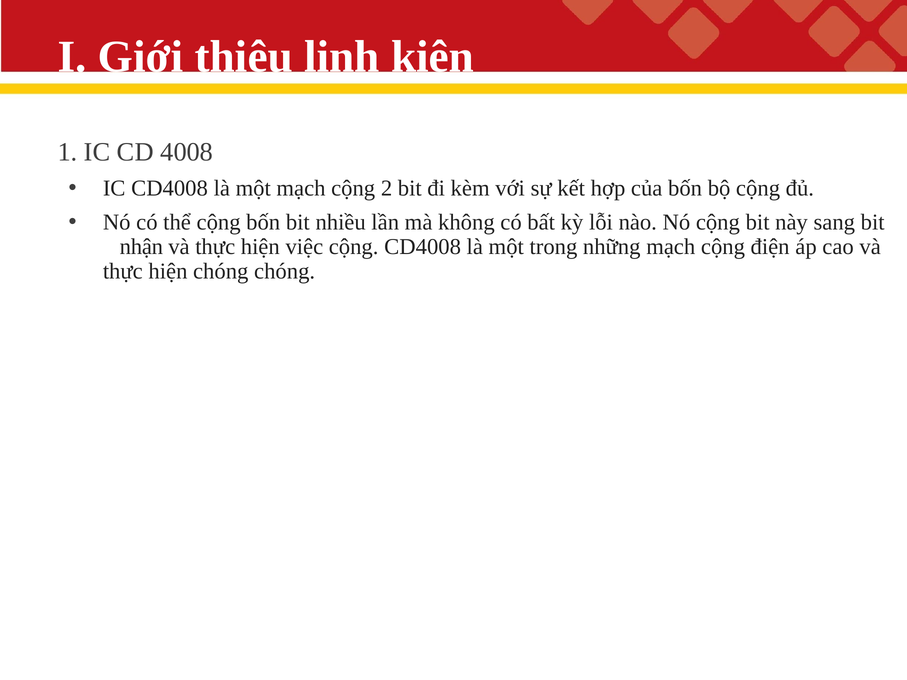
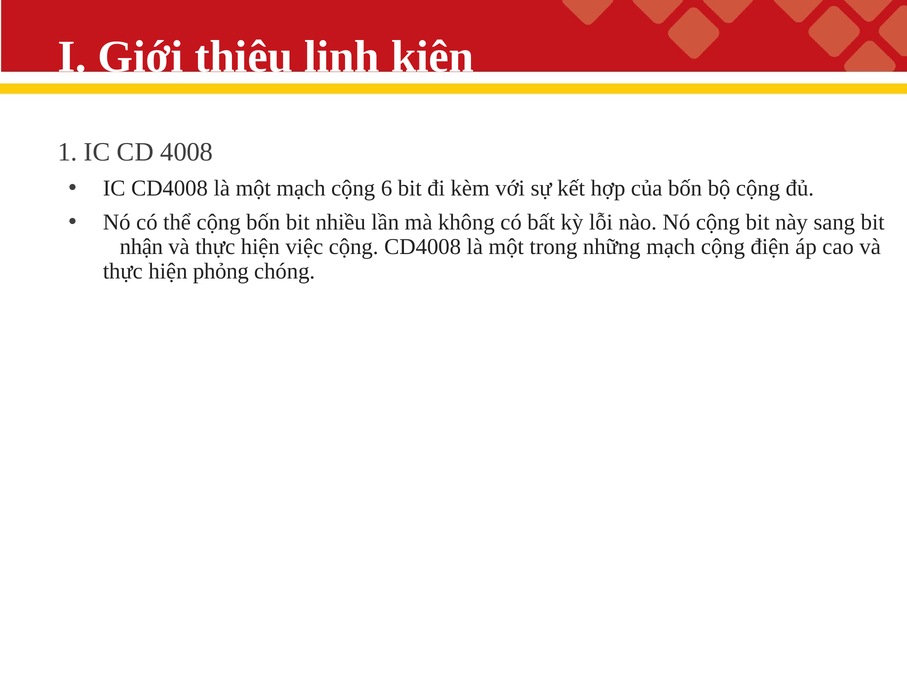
2: 2 -> 6
hiện chóng: chóng -> phỏng
